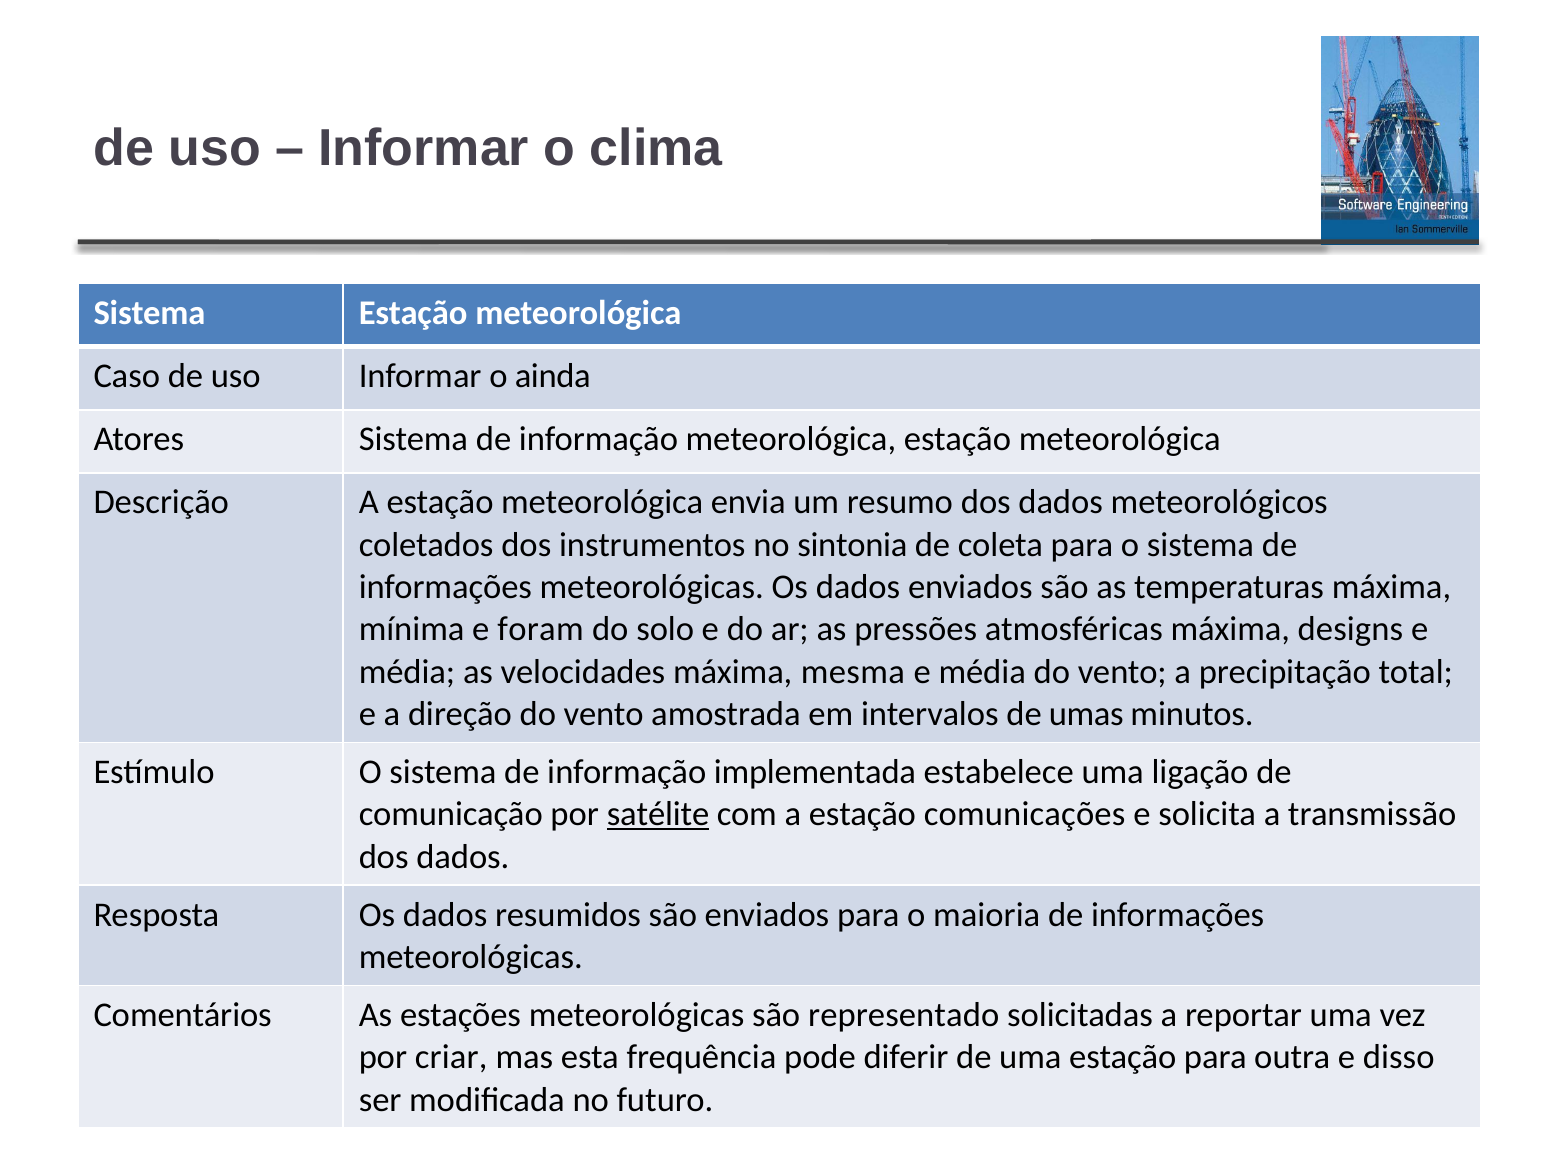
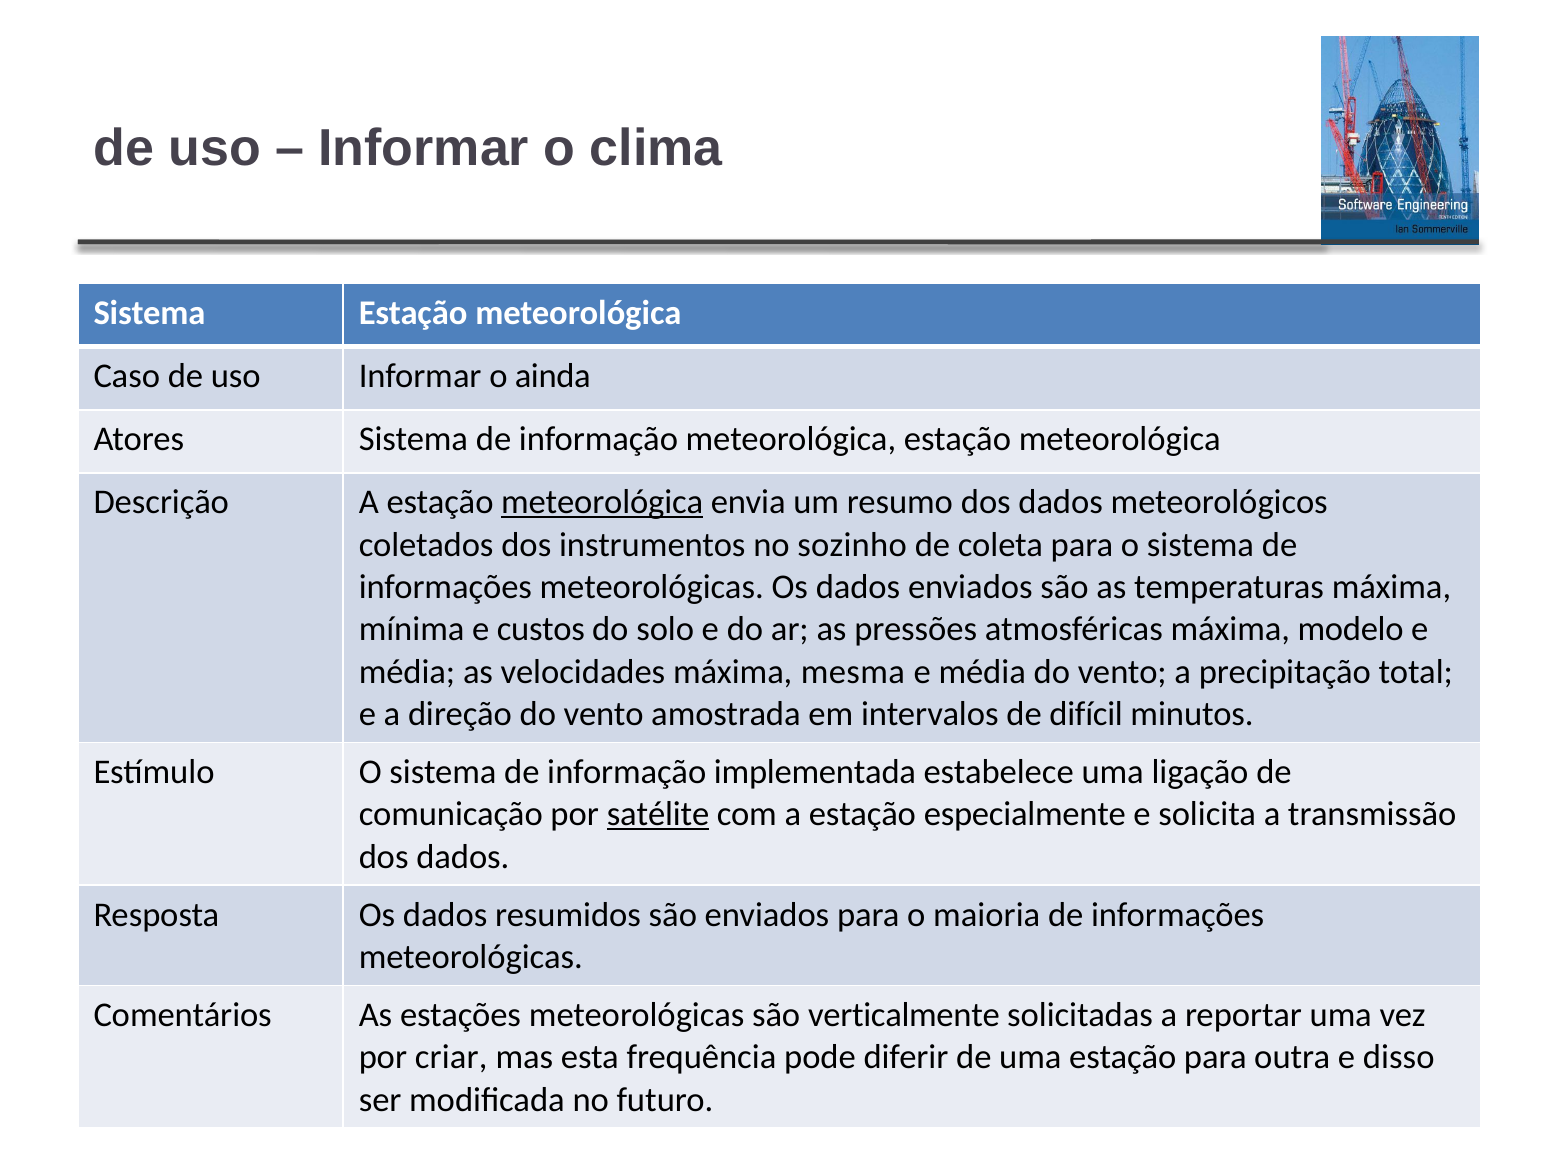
meteorológica at (602, 502) underline: none -> present
sintonia: sintonia -> sozinho
foram: foram -> custos
designs: designs -> modelo
umas: umas -> difícil
comunicações: comunicações -> especialmente
representado: representado -> verticalmente
